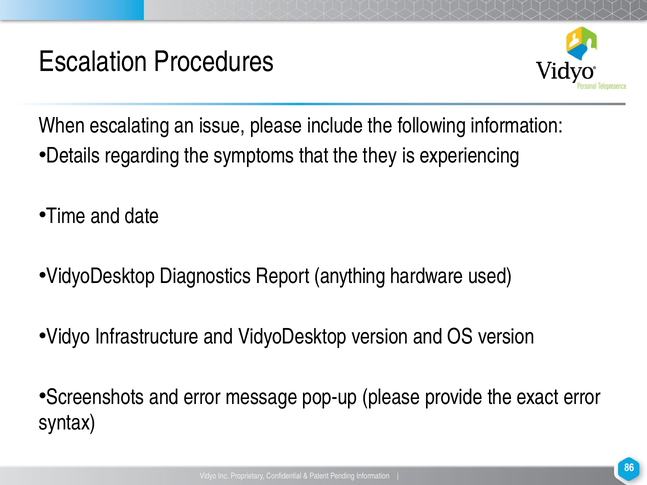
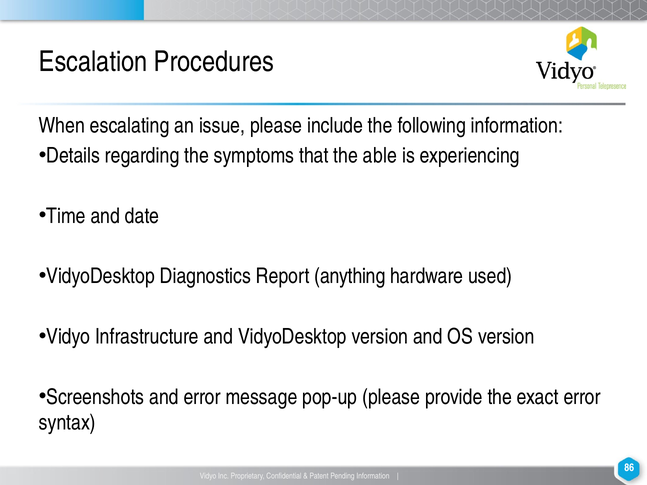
they: they -> able
